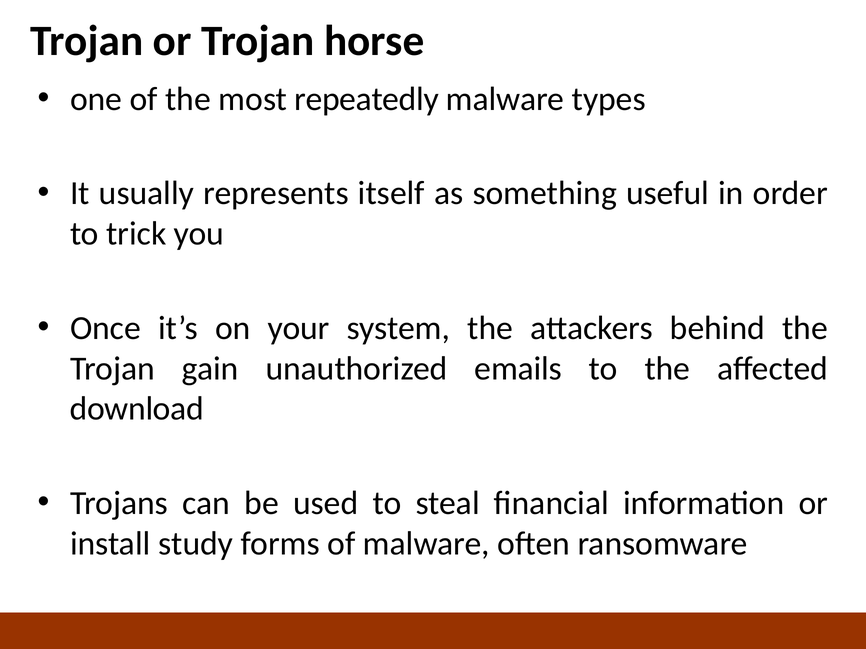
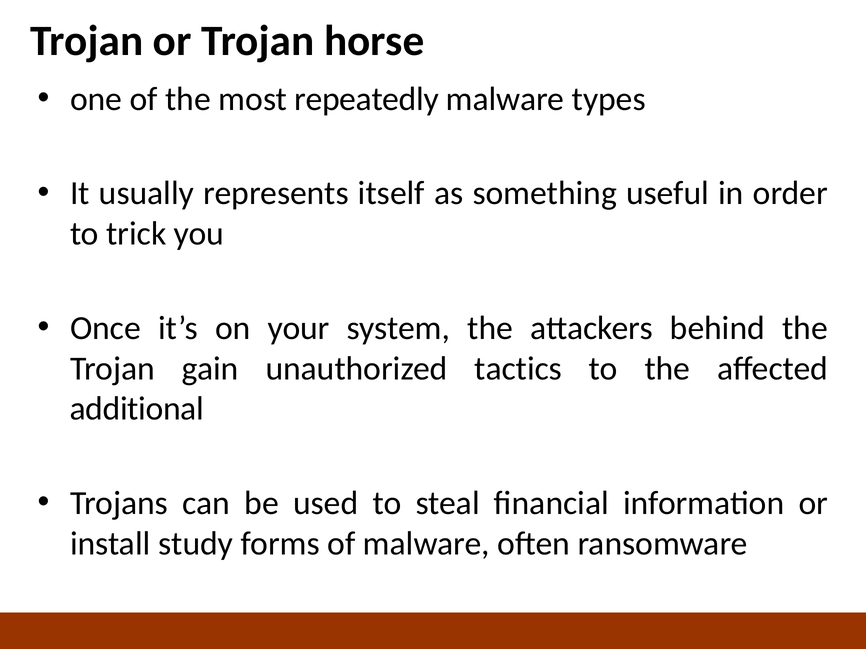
emails: emails -> tactics
download: download -> additional
